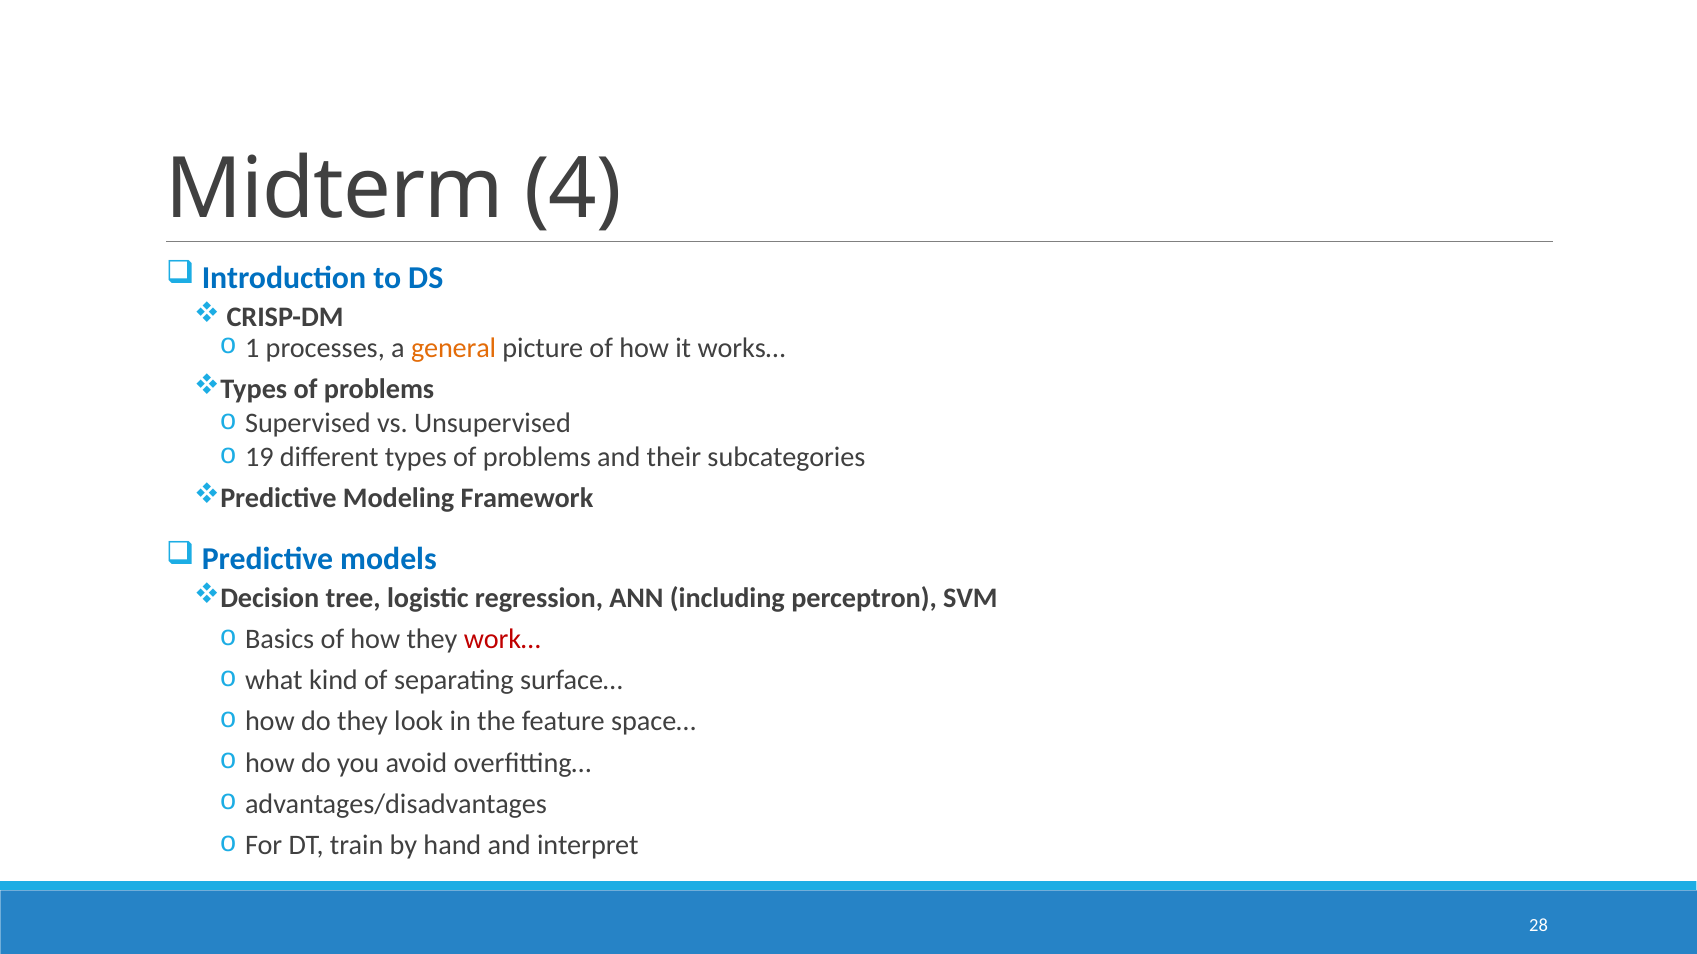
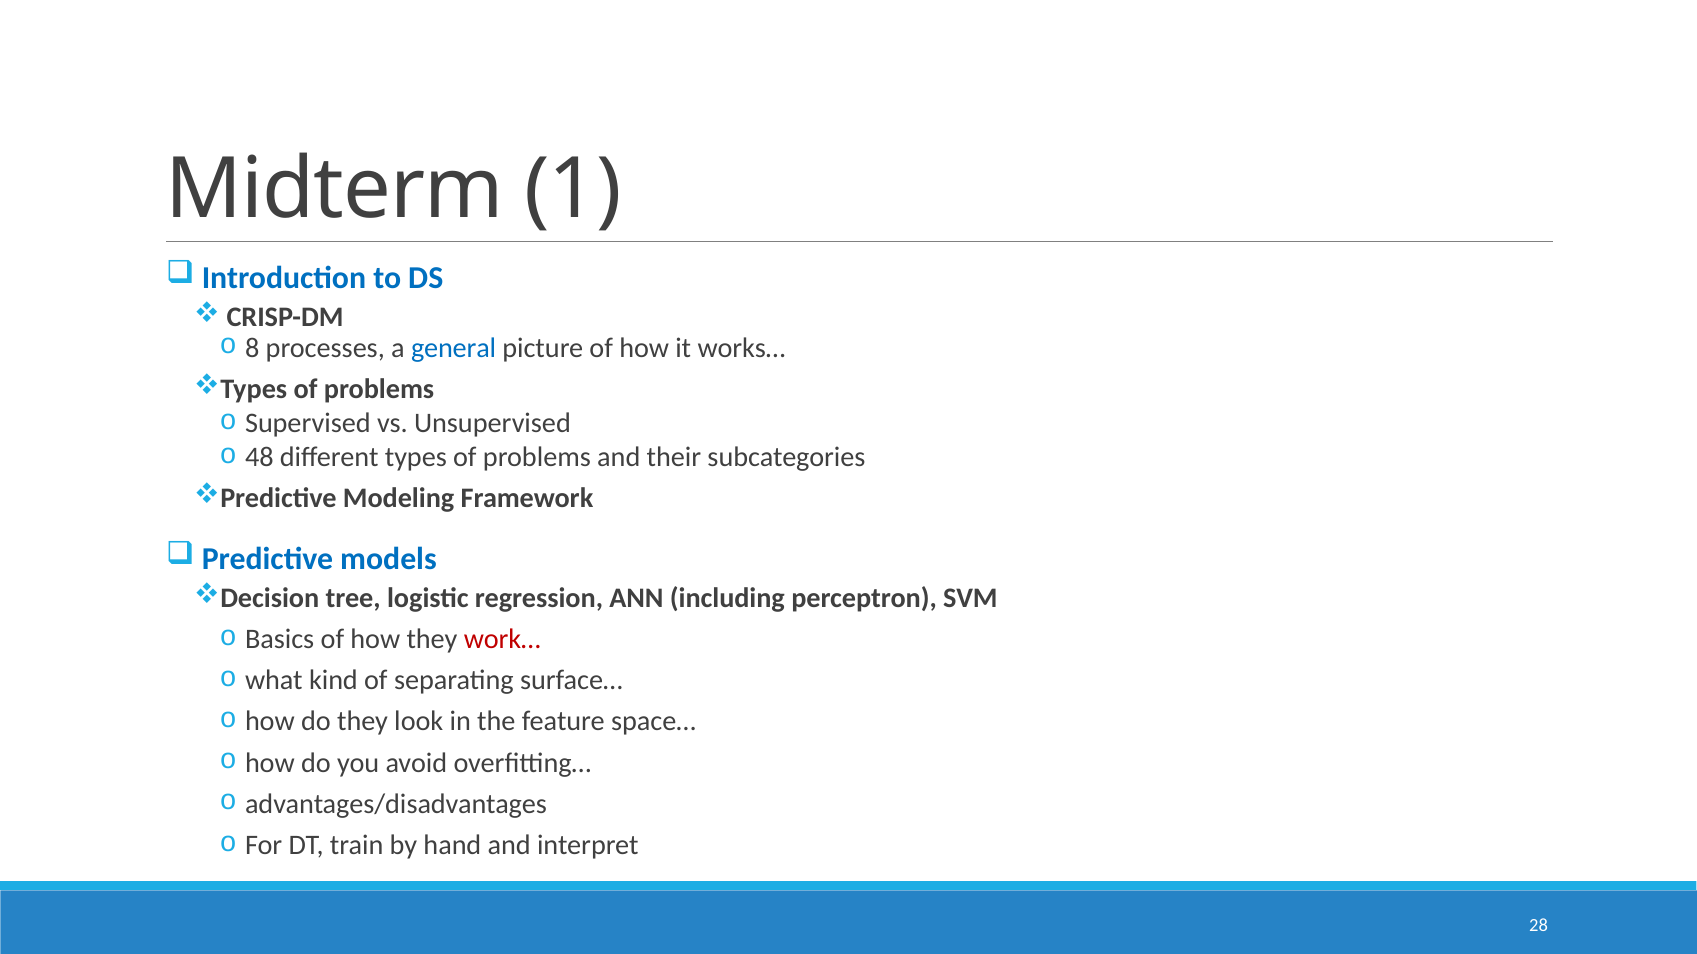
4: 4 -> 1
1: 1 -> 8
general colour: orange -> blue
19: 19 -> 48
